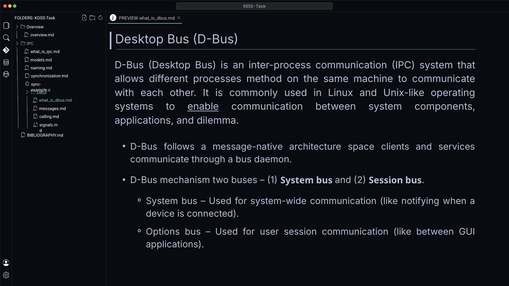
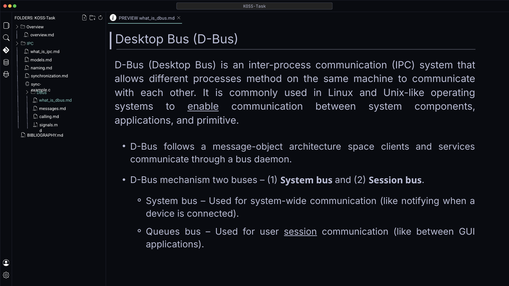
dilemma: dilemma -> primitive
message-native: message-native -> message-object
Options: Options -> Queues
session at (300, 232) underline: none -> present
